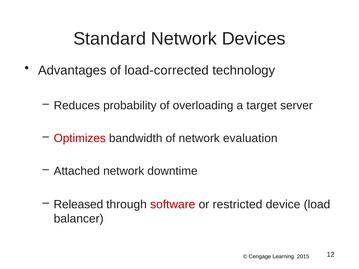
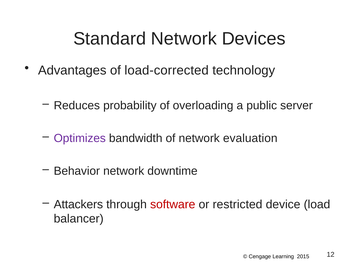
target: target -> public
Optimizes colour: red -> purple
Attached: Attached -> Behavior
Released: Released -> Attackers
